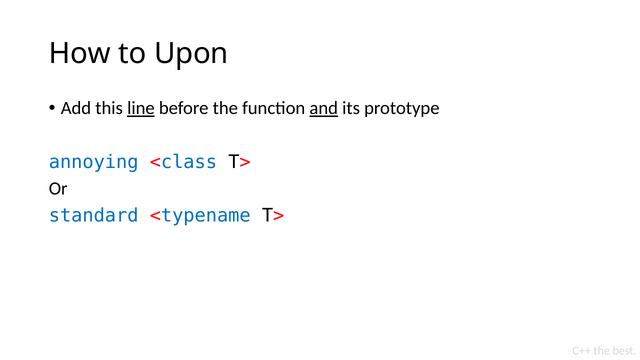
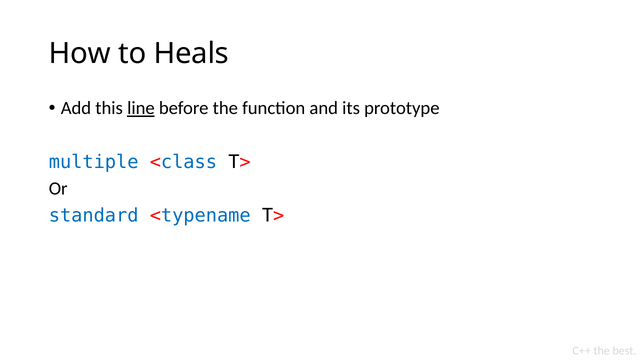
Upon: Upon -> Heals
and underline: present -> none
annoying: annoying -> multiple
